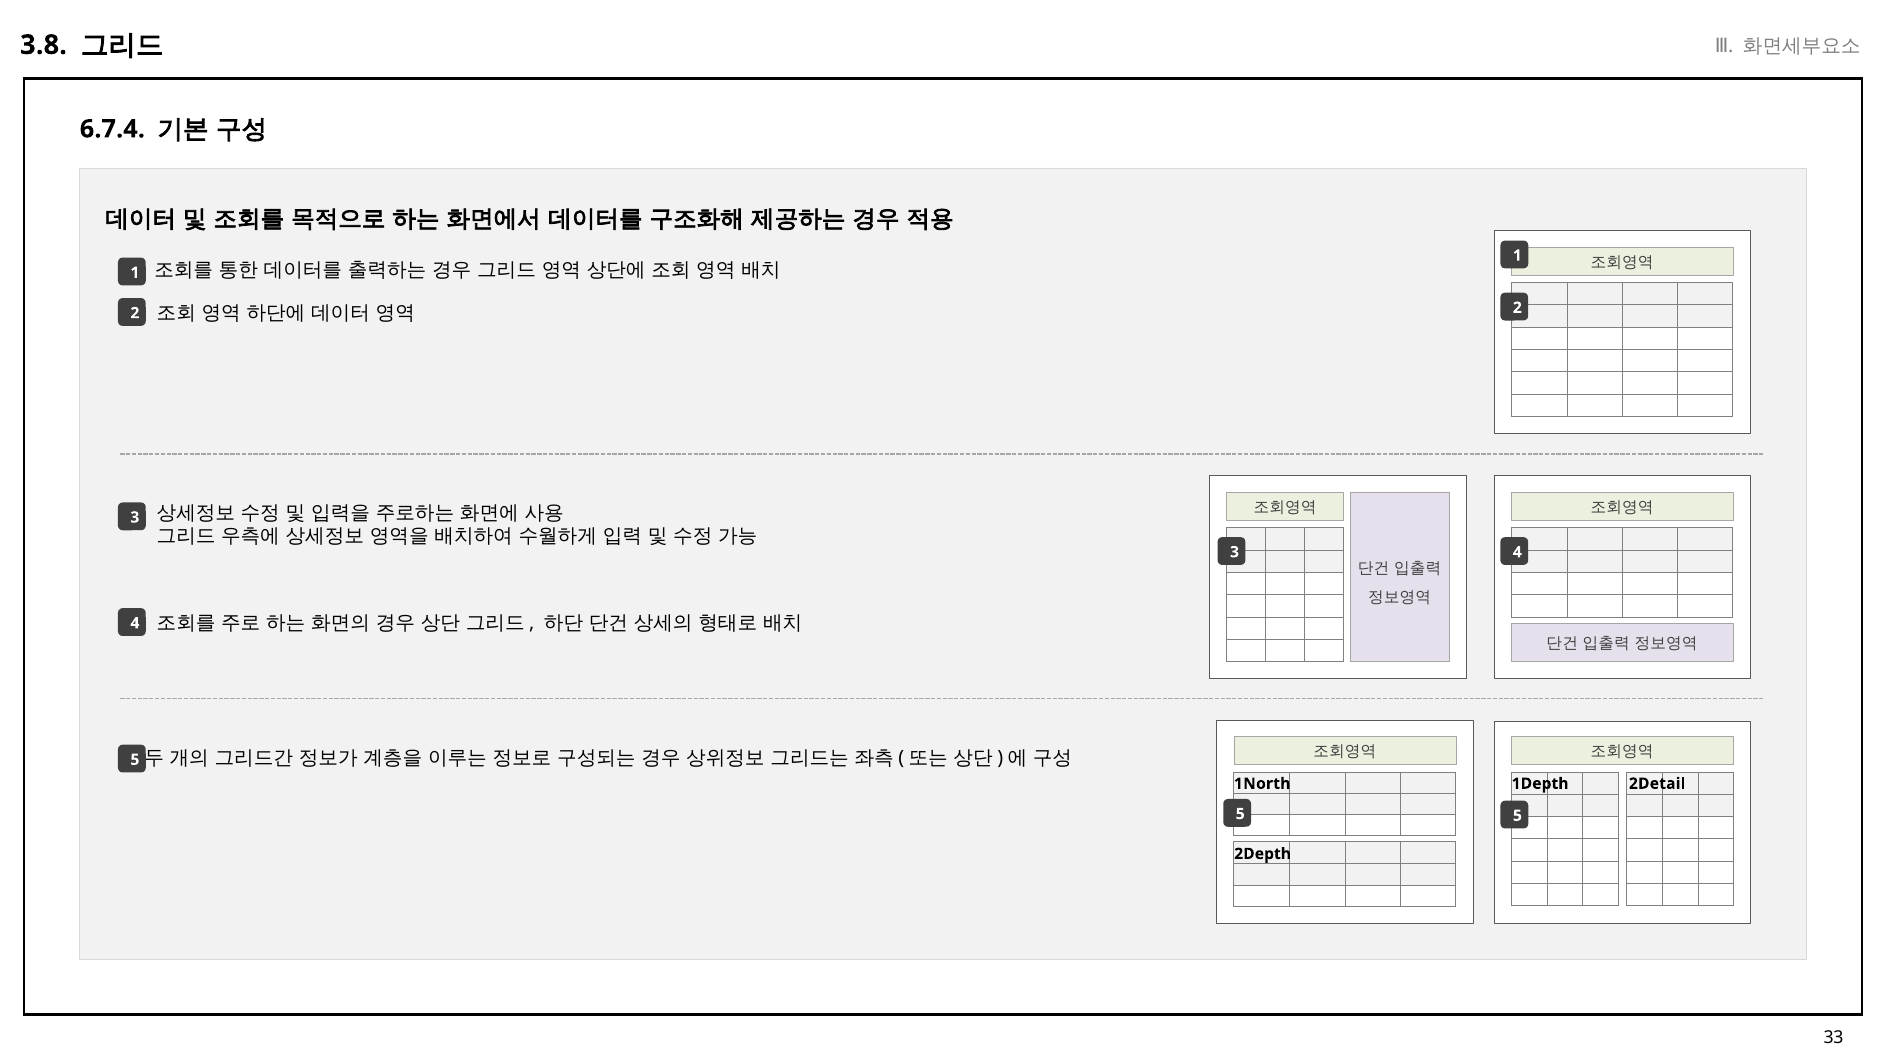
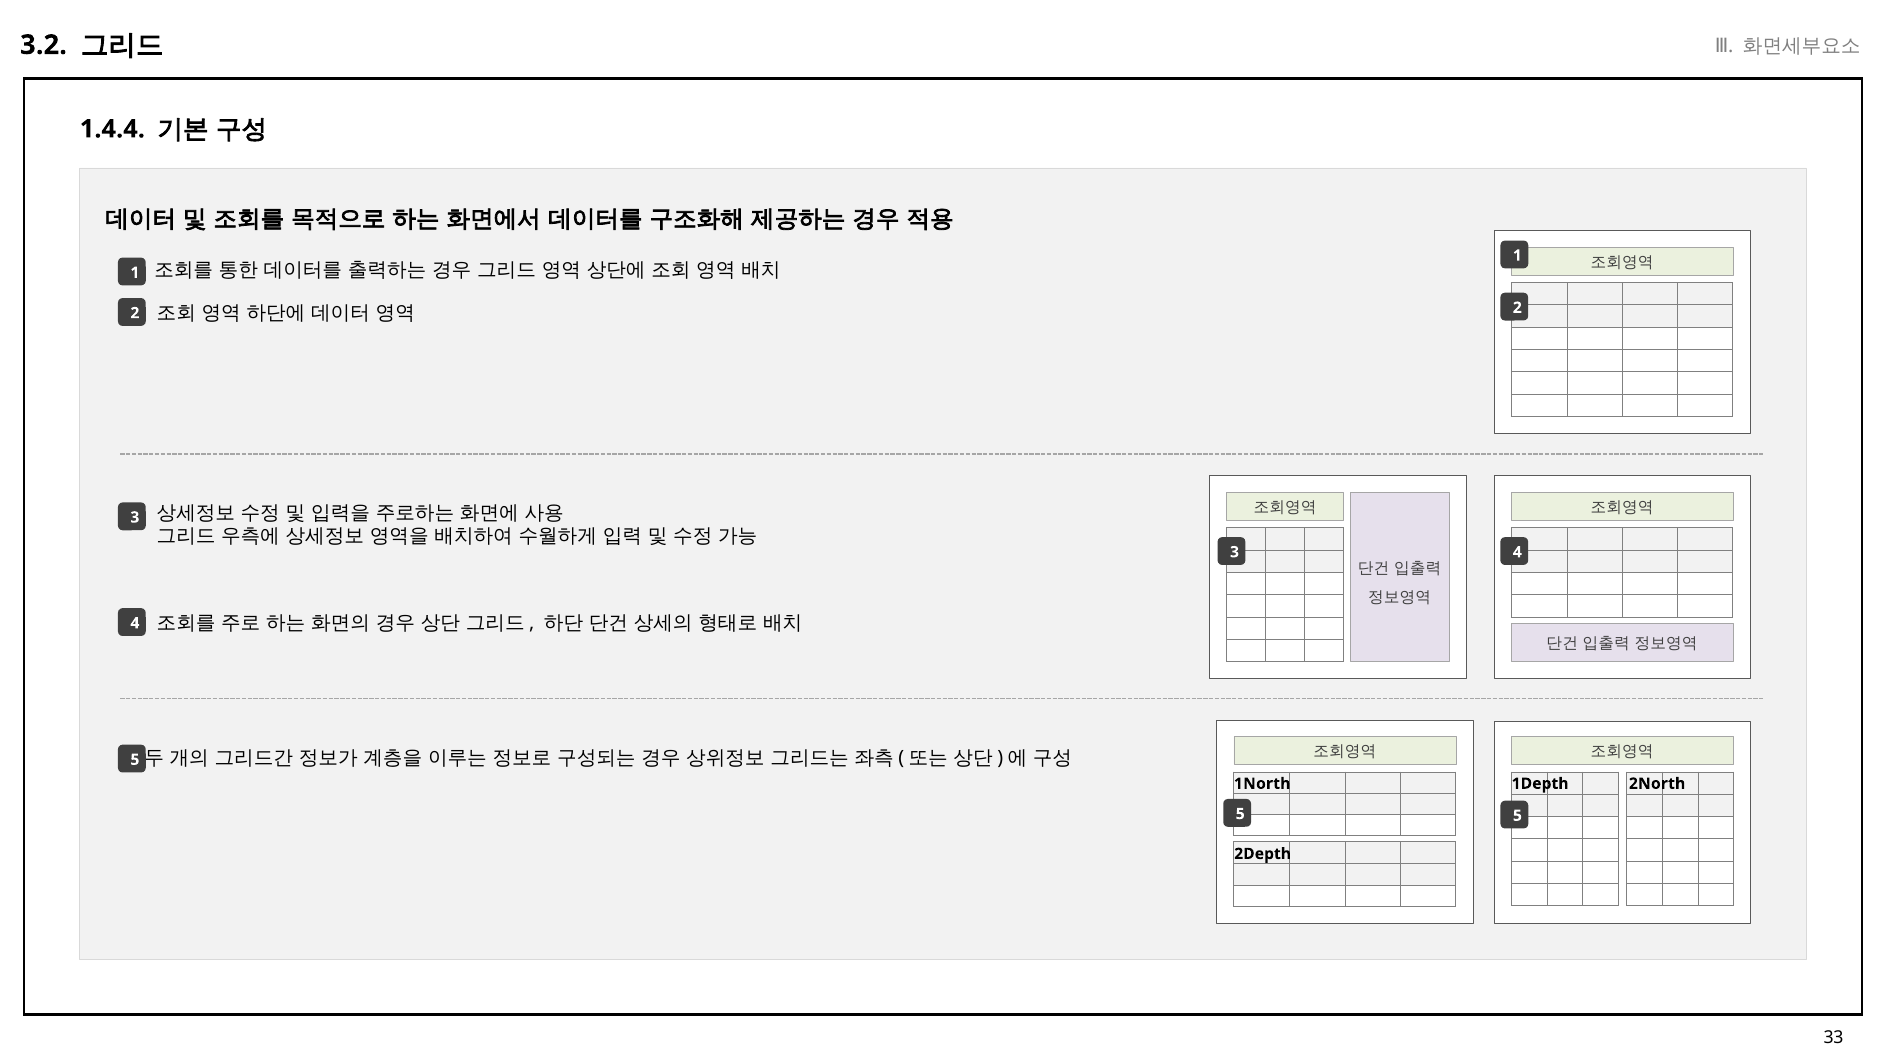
3.8: 3.8 -> 3.2
6.7.4: 6.7.4 -> 1.4.4
2Detail: 2Detail -> 2North
